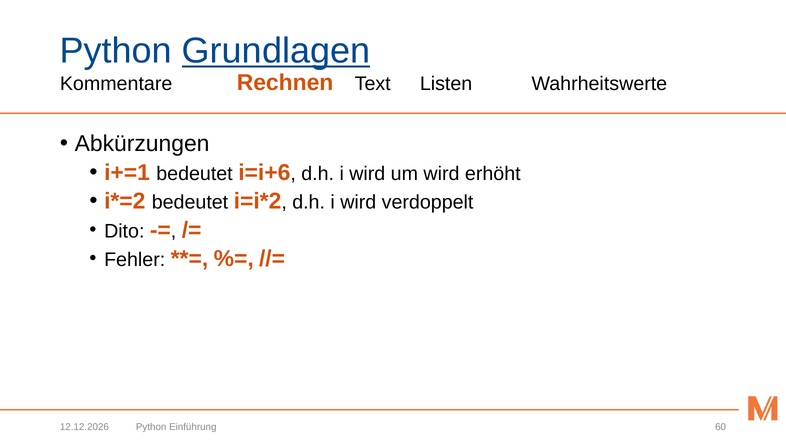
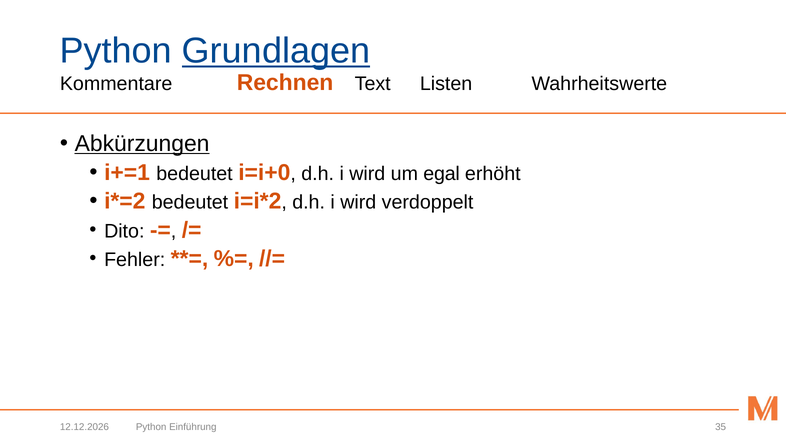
Abkürzungen underline: none -> present
i=i+6: i=i+6 -> i=i+0
um wird: wird -> egal
60: 60 -> 35
